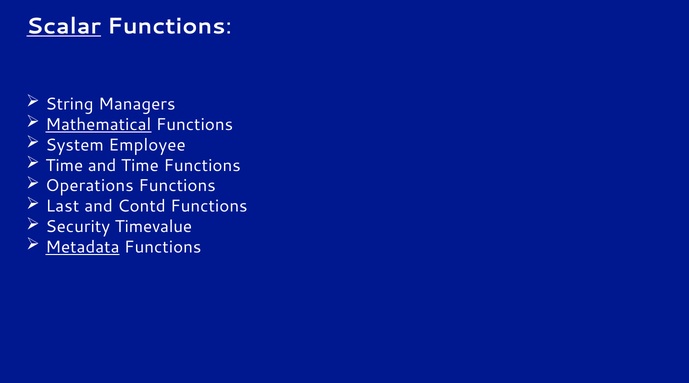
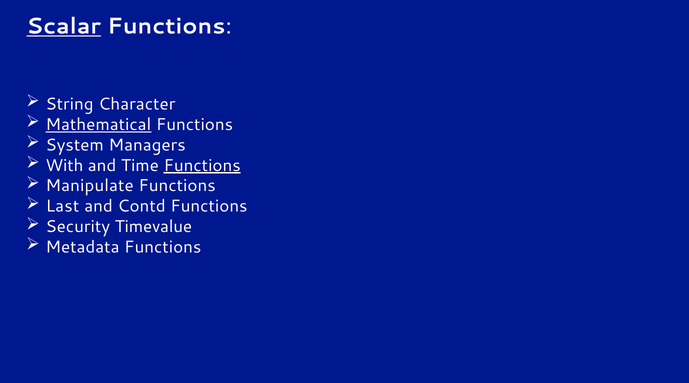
Managers: Managers -> Character
Employee: Employee -> Managers
Time at (64, 165): Time -> With
Functions at (202, 165) underline: none -> present
Operations: Operations -> Manipulate
Metadata underline: present -> none
